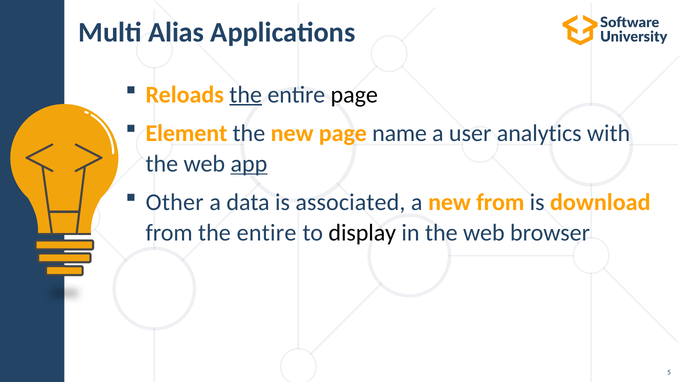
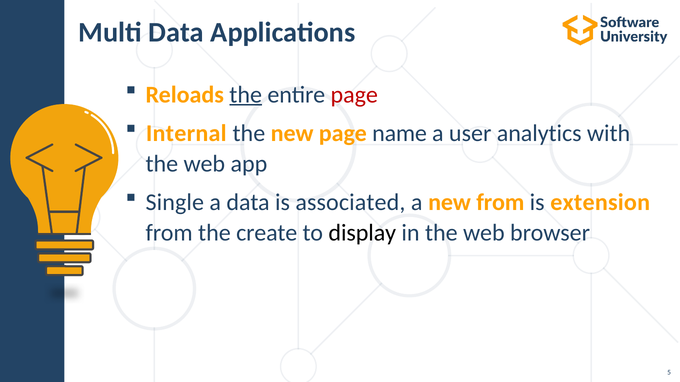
Multi Alias: Alias -> Data
page at (354, 95) colour: black -> red
Element: Element -> Internal
app underline: present -> none
Other: Other -> Single
download: download -> extension
from the entire: entire -> create
